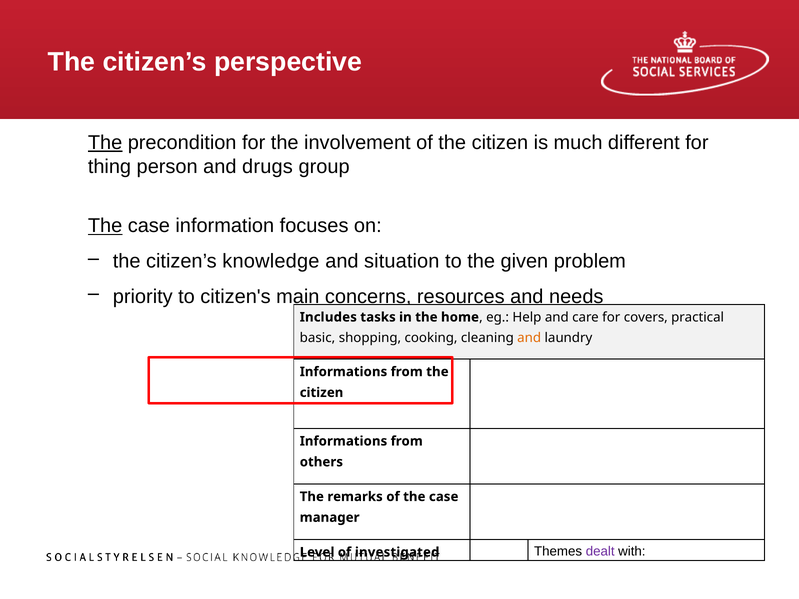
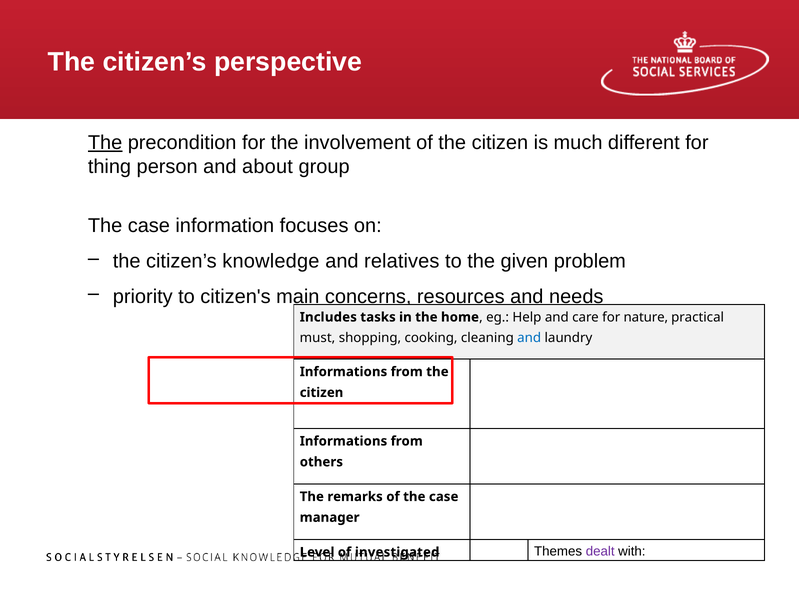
drugs: drugs -> about
The at (105, 226) underline: present -> none
situation: situation -> relatives
covers: covers -> nature
basic: basic -> must
and at (529, 338) colour: orange -> blue
